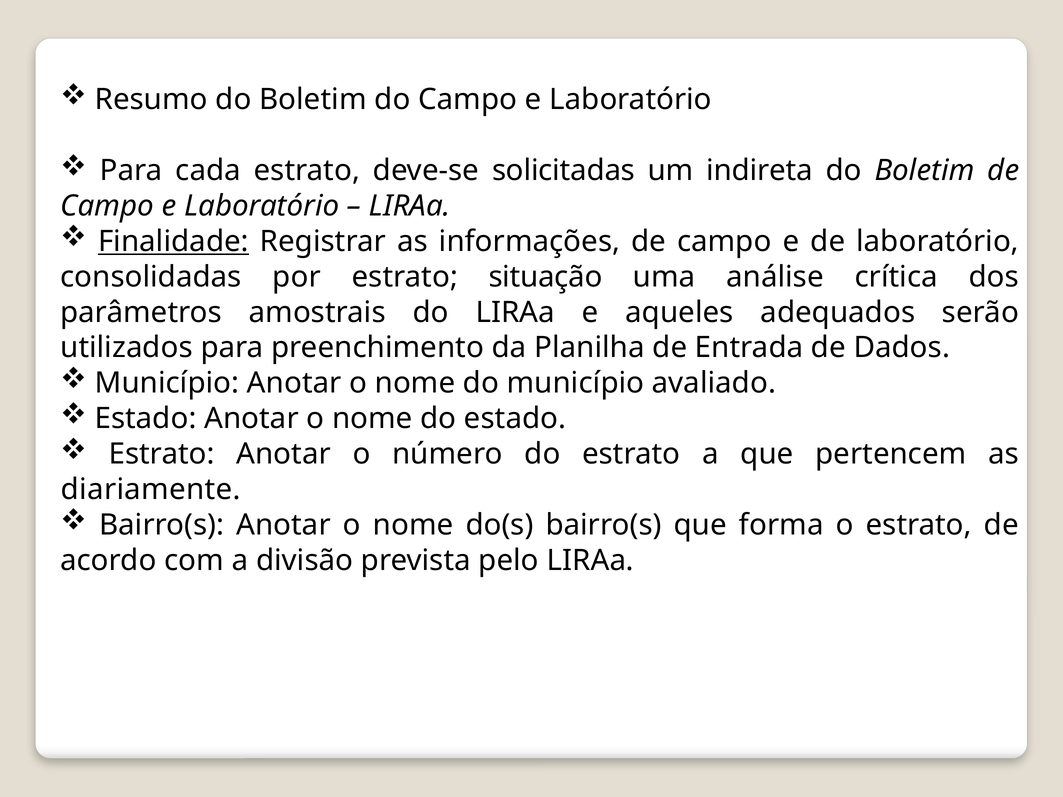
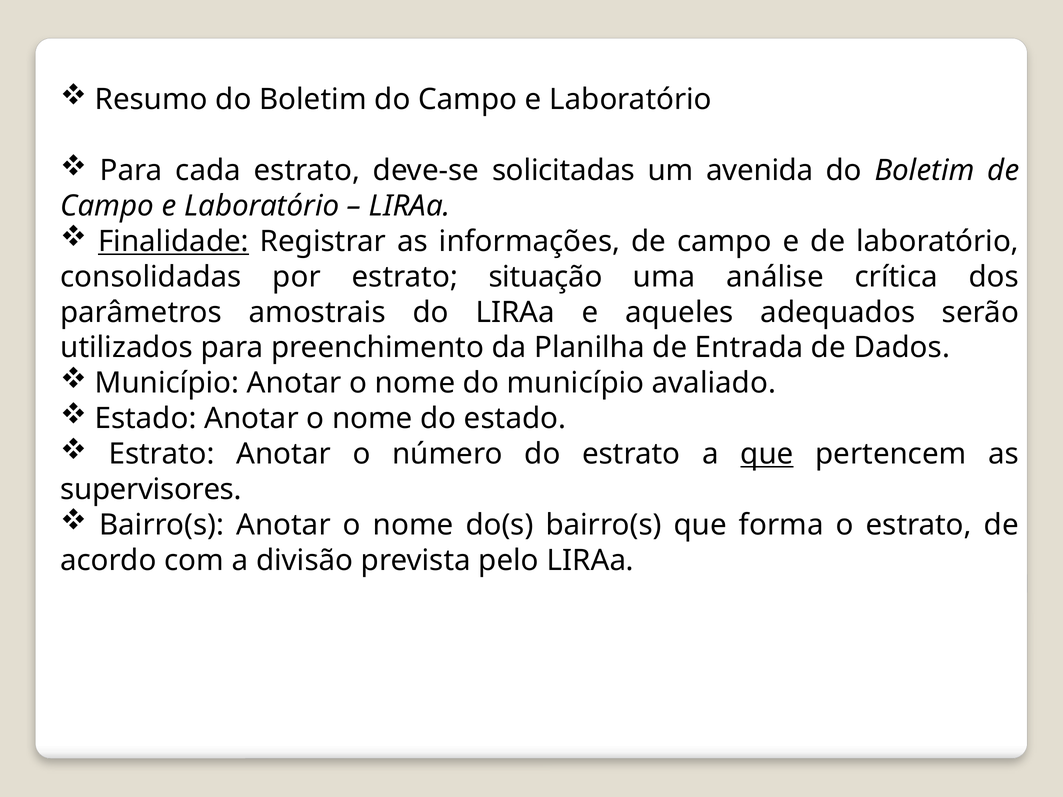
indireta: indireta -> avenida
que at (767, 454) underline: none -> present
diariamente: diariamente -> supervisores
